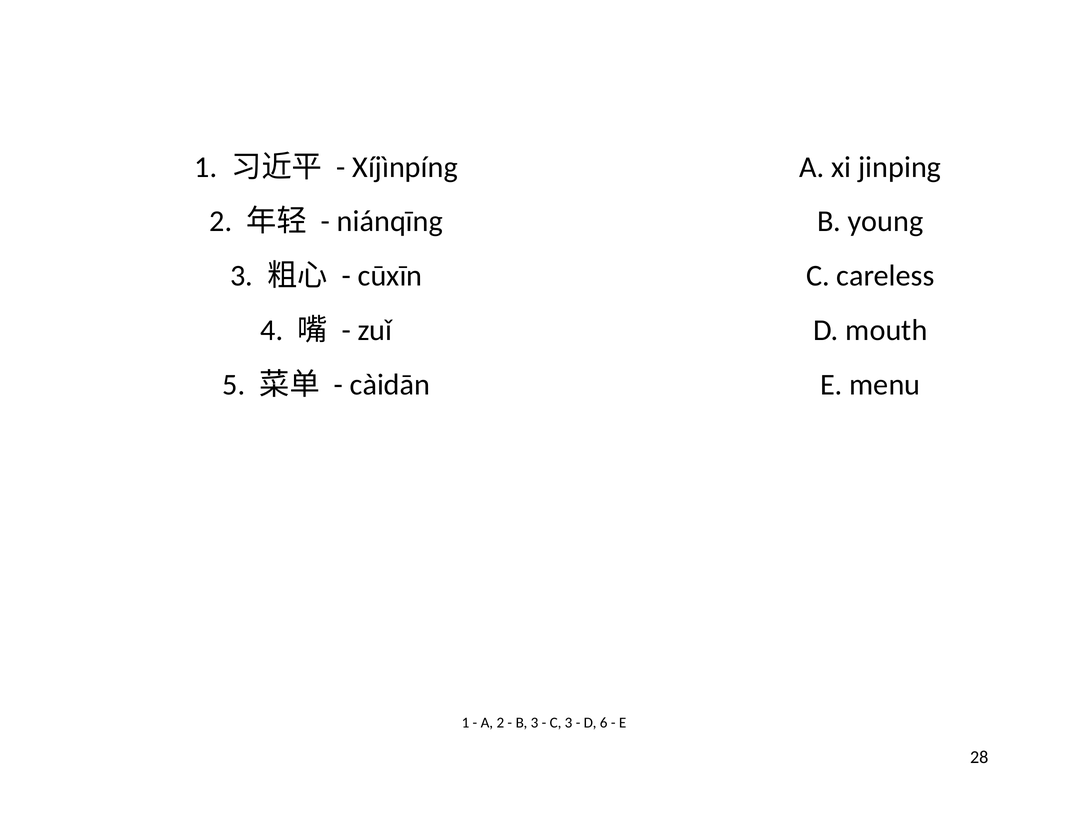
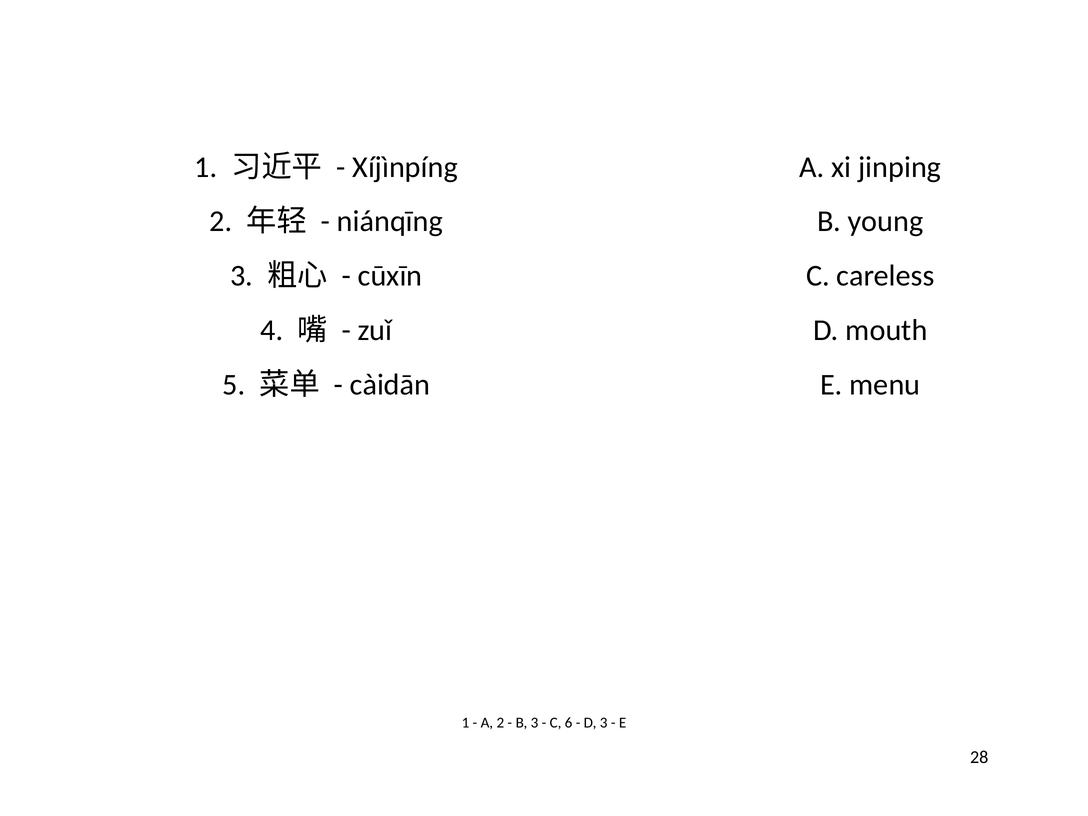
C 3: 3 -> 6
D 6: 6 -> 3
